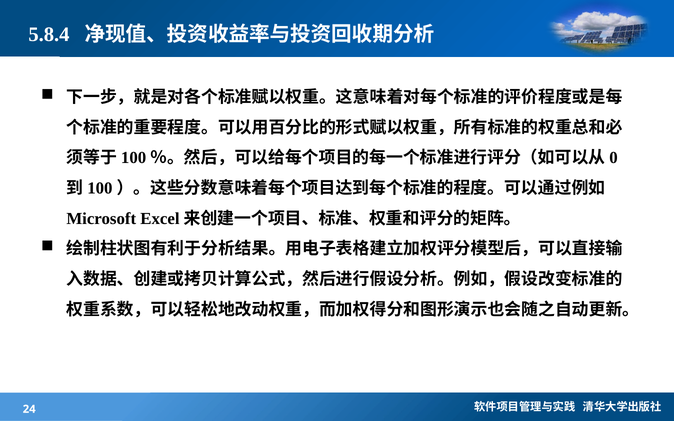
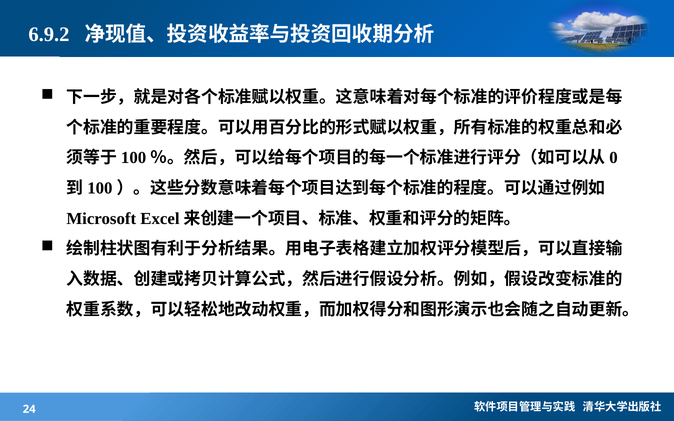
5.8.4: 5.8.4 -> 6.9.2
